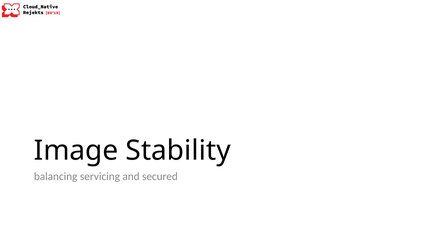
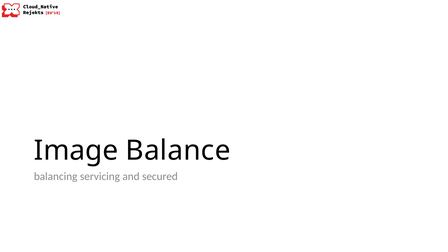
Stability: Stability -> Balance
